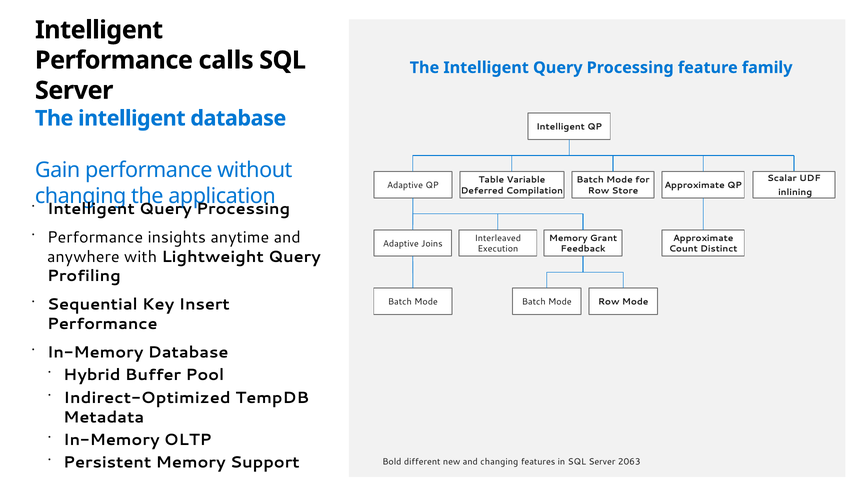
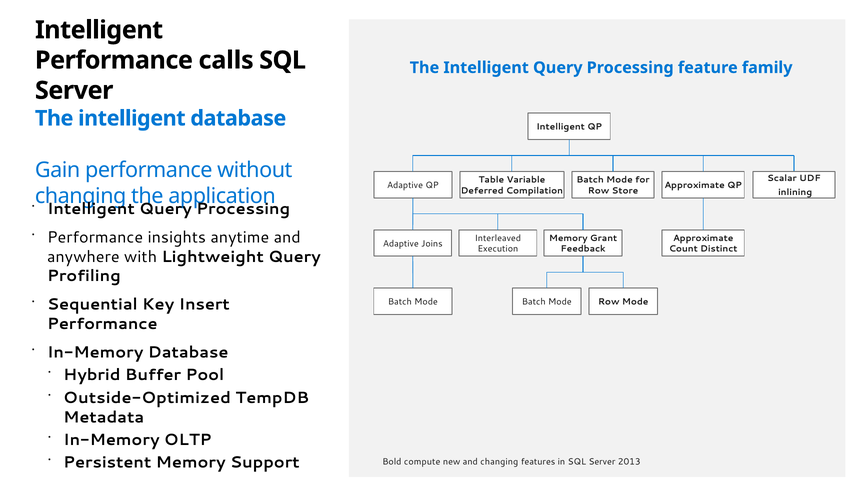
Indirect-Optimized: Indirect-Optimized -> Outside-Optimized
different: different -> compute
2063: 2063 -> 2013
